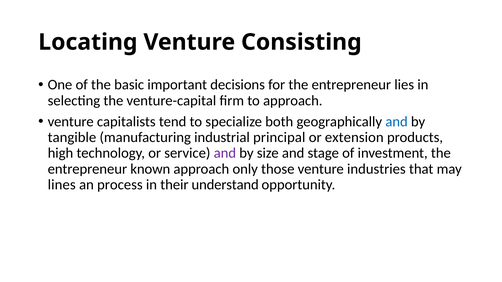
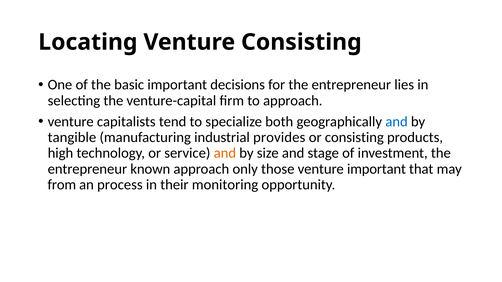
principal: principal -> provides
or extension: extension -> consisting
and at (225, 153) colour: purple -> orange
venture industries: industries -> important
lines: lines -> from
understand: understand -> monitoring
